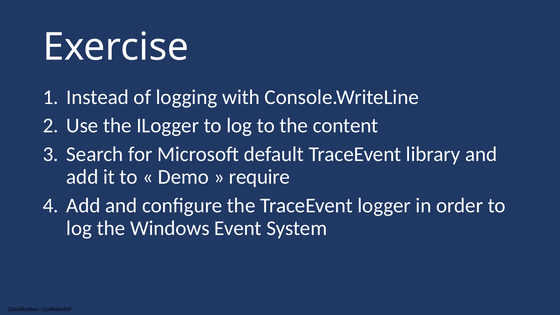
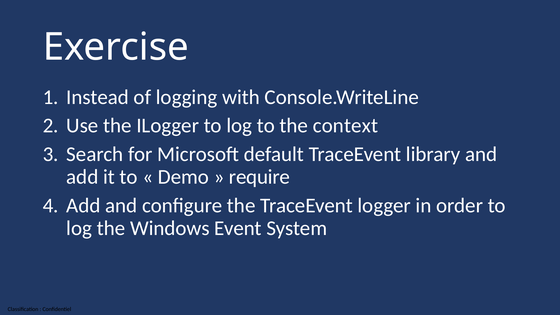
content: content -> context
